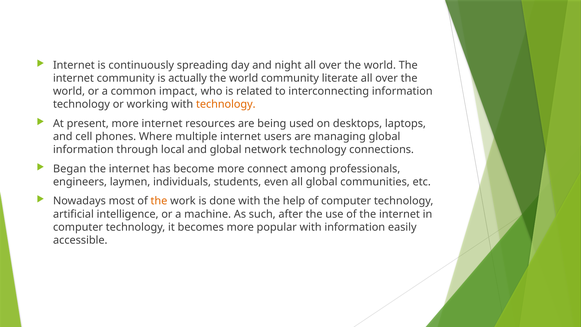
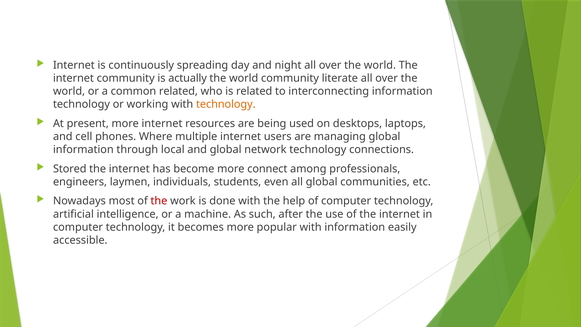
common impact: impact -> related
Began: Began -> Stored
the at (159, 201) colour: orange -> red
